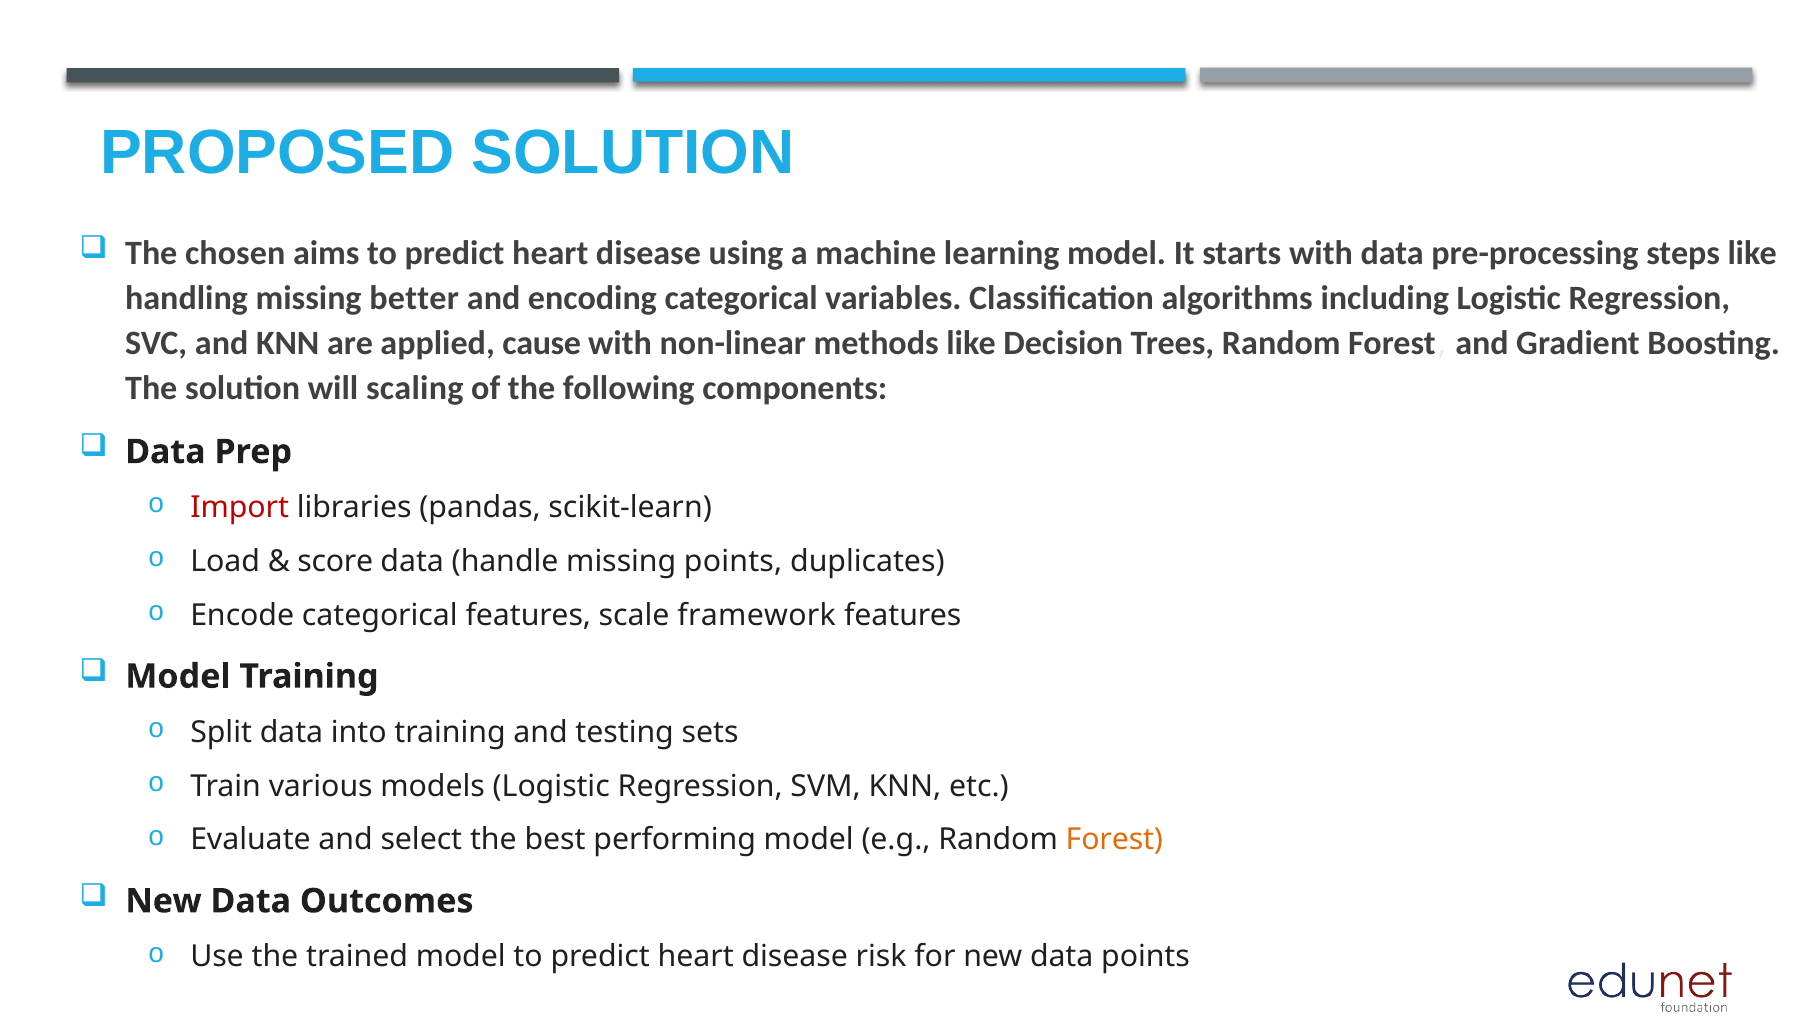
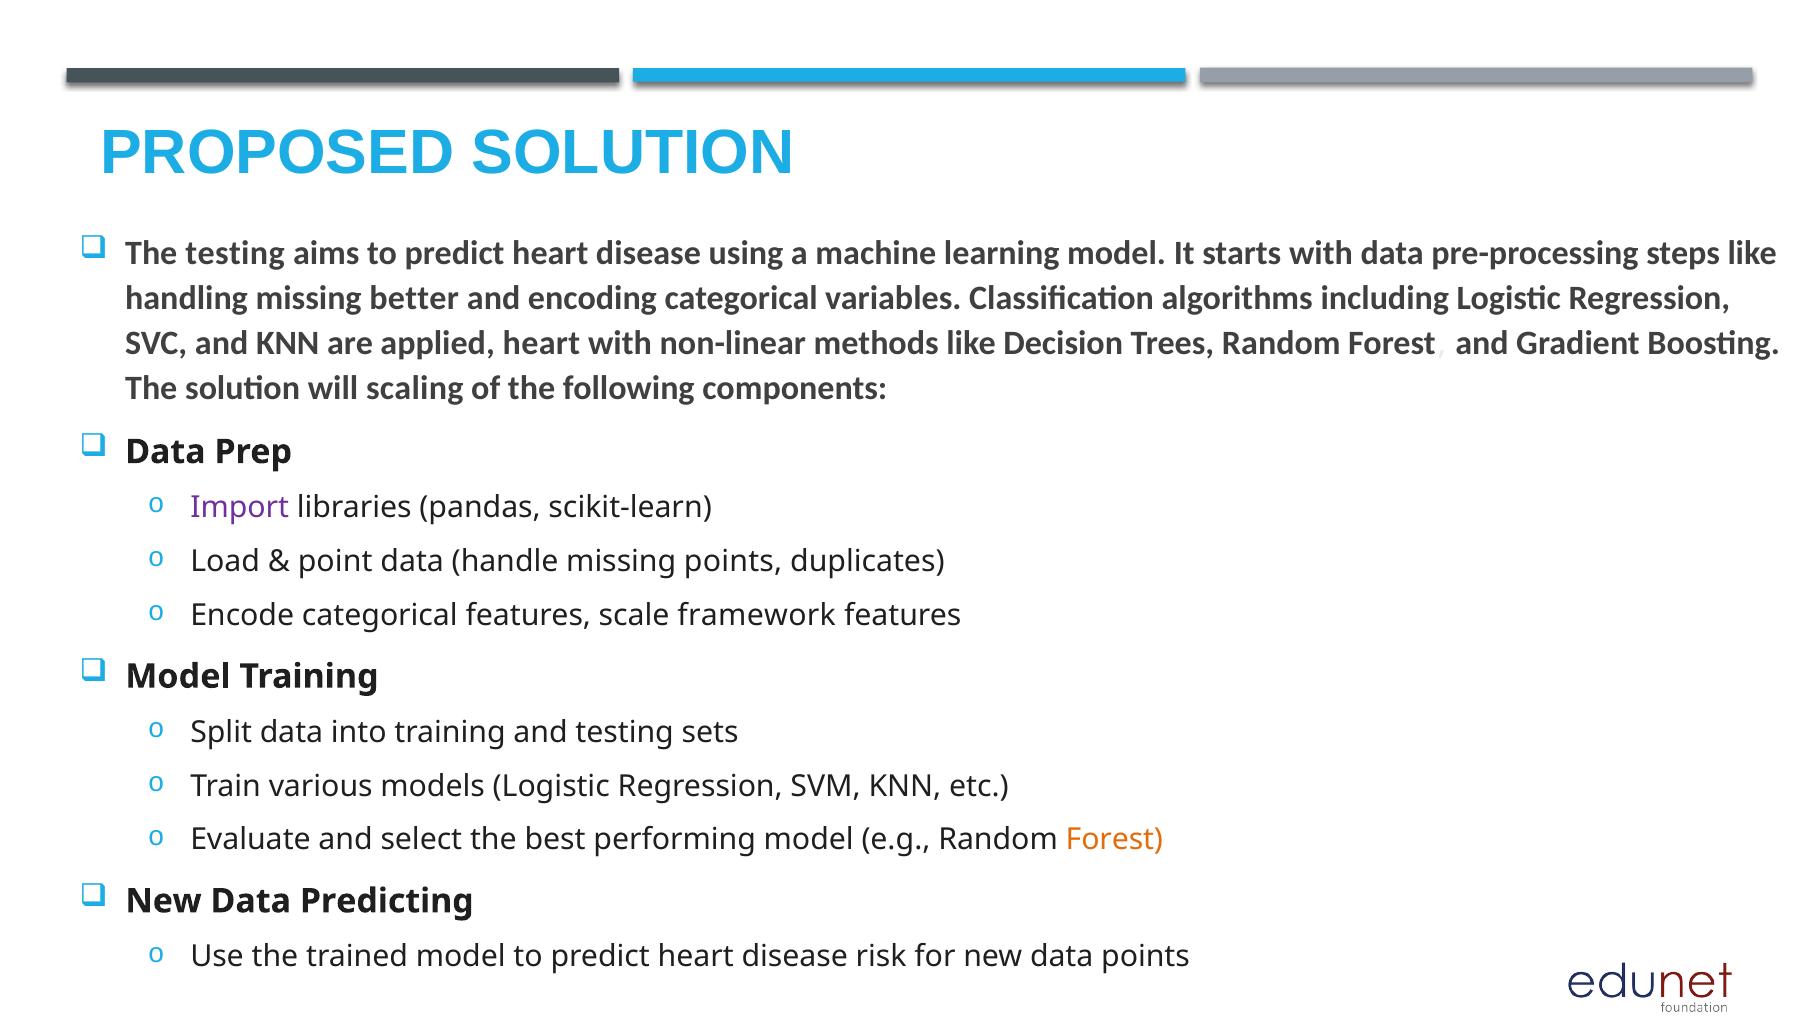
The chosen: chosen -> testing
applied cause: cause -> heart
Import colour: red -> purple
score: score -> point
Outcomes: Outcomes -> Predicting
